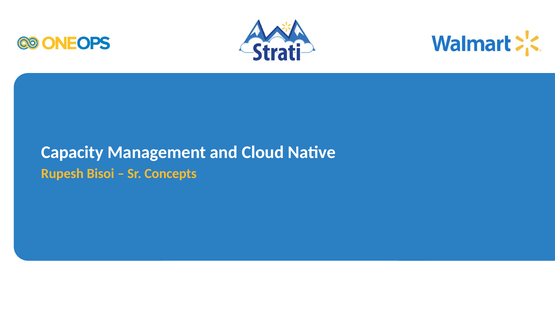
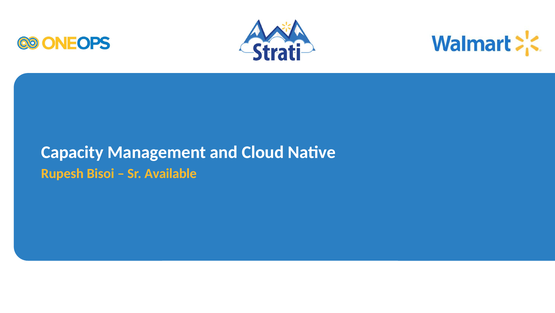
Concepts: Concepts -> Available
